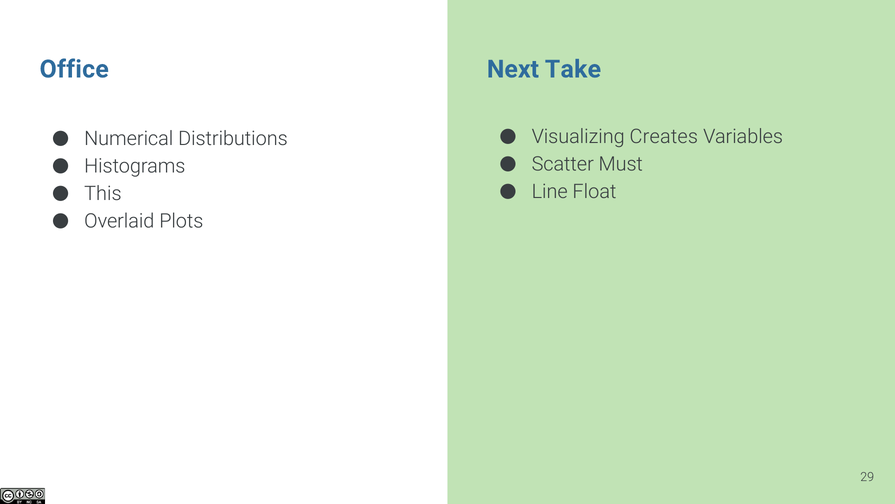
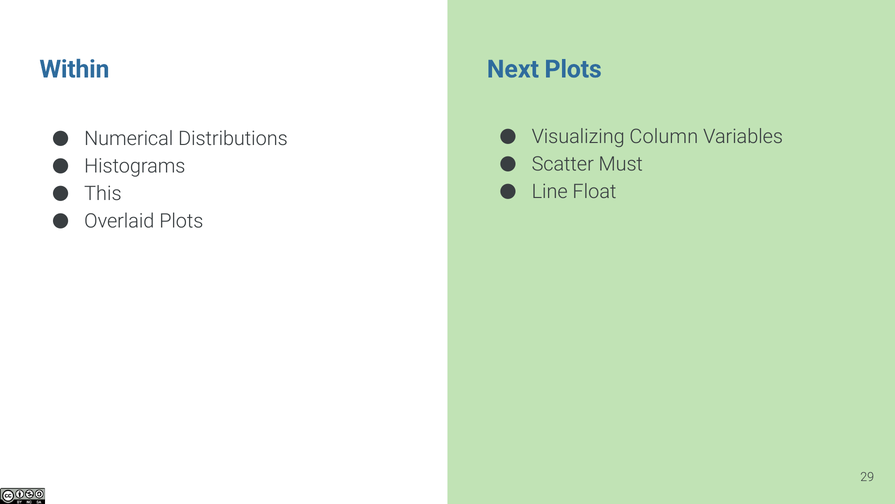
Office: Office -> Within
Next Take: Take -> Plots
Creates: Creates -> Column
